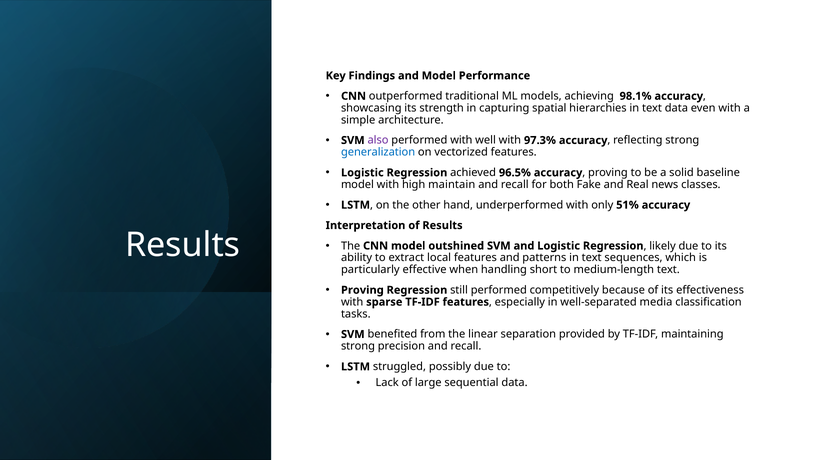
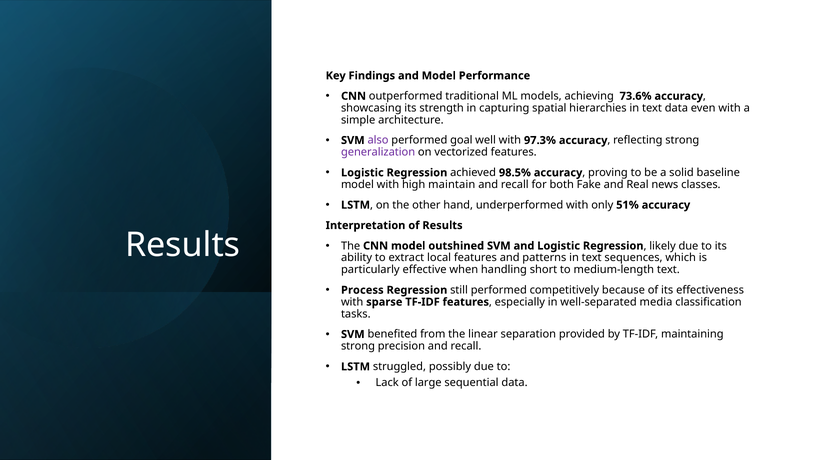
98.1%: 98.1% -> 73.6%
performed with: with -> goal
generalization colour: blue -> purple
96.5%: 96.5% -> 98.5%
Proving at (362, 291): Proving -> Process
